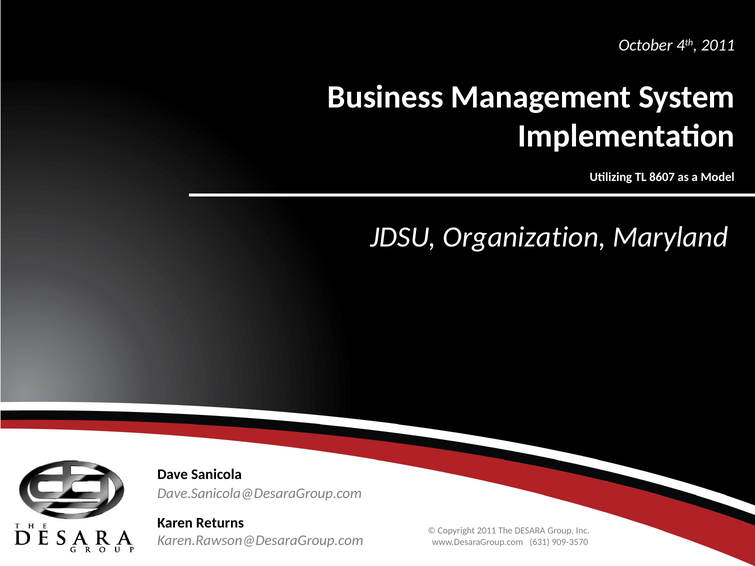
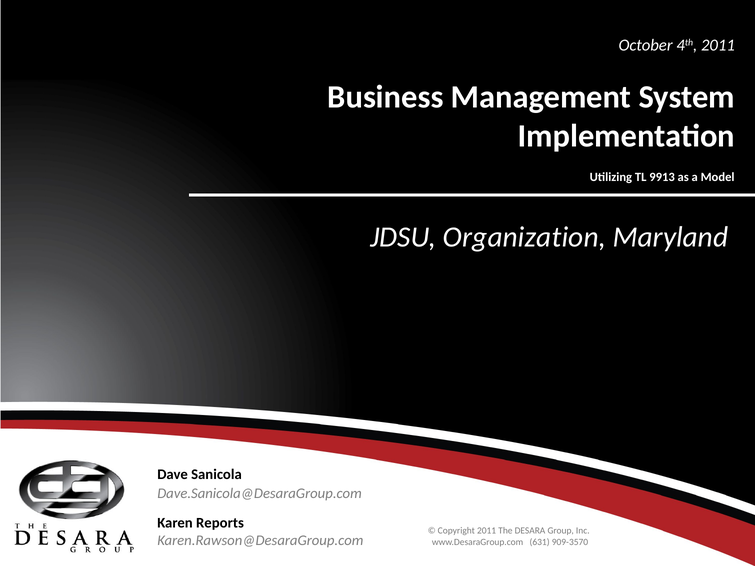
8607: 8607 -> 9913
Returns: Returns -> Reports
